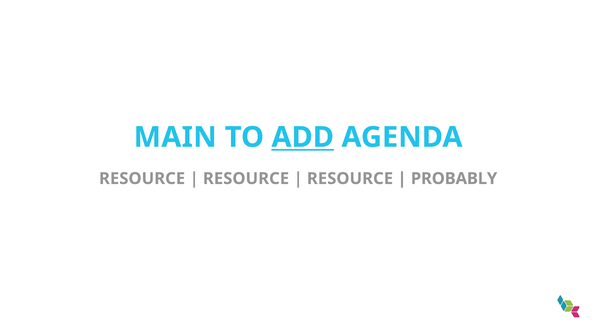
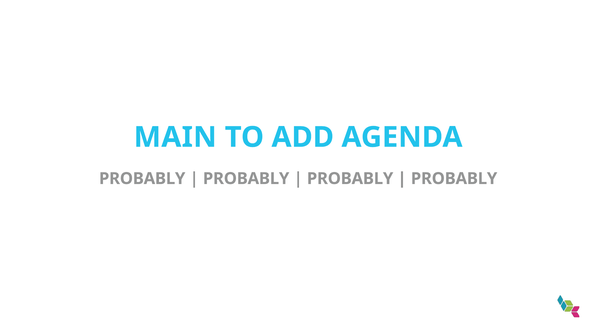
ADD underline: present -> none
RESOURCE at (142, 179): RESOURCE -> PROBABLY
RESOURCE at (246, 179): RESOURCE -> PROBABLY
RESOURCE at (350, 179): RESOURCE -> PROBABLY
